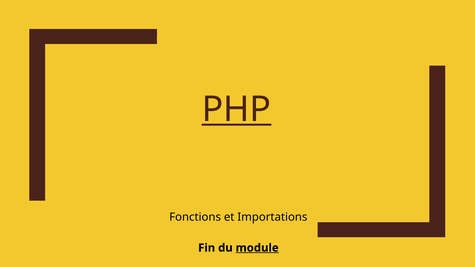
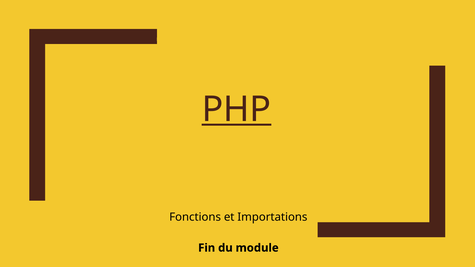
module underline: present -> none
